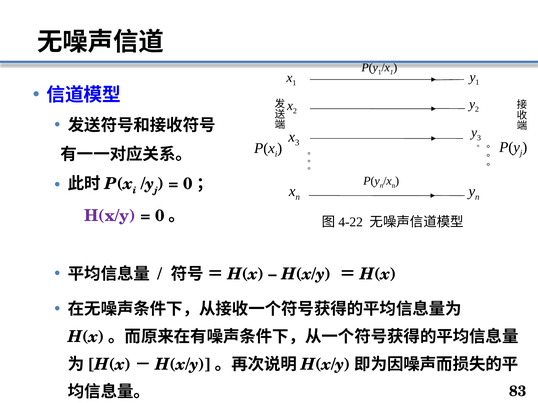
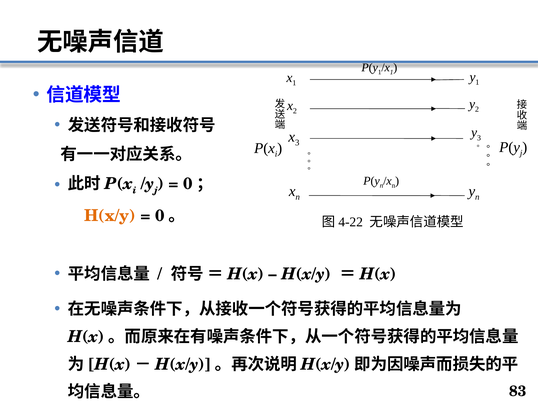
H(x/y at (110, 216) colour: purple -> orange
